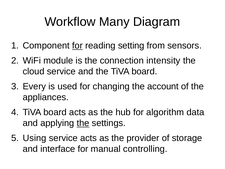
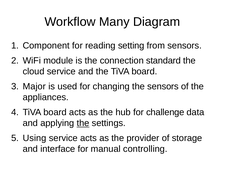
for at (77, 46) underline: present -> none
intensity: intensity -> standard
Every: Every -> Major
the account: account -> sensors
algorithm: algorithm -> challenge
